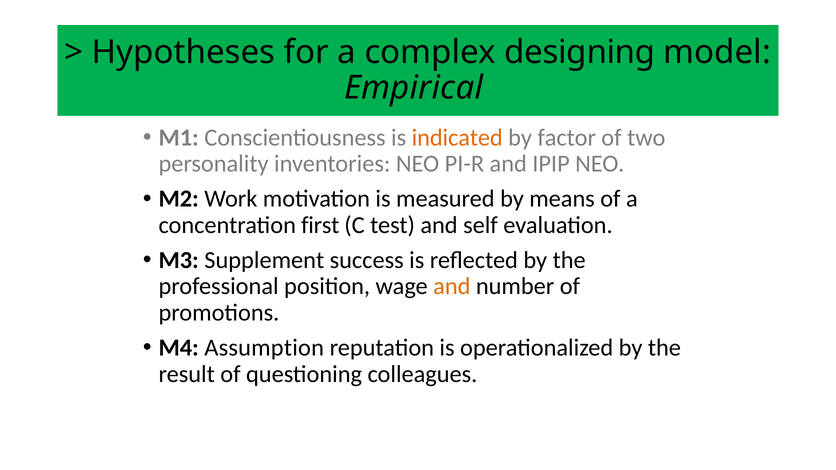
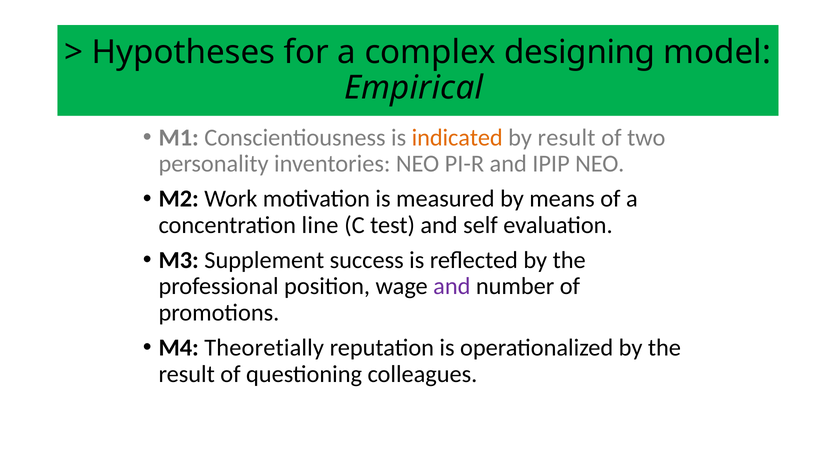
by factor: factor -> result
first: first -> line
and at (452, 287) colour: orange -> purple
Assumption: Assumption -> Theoretially
